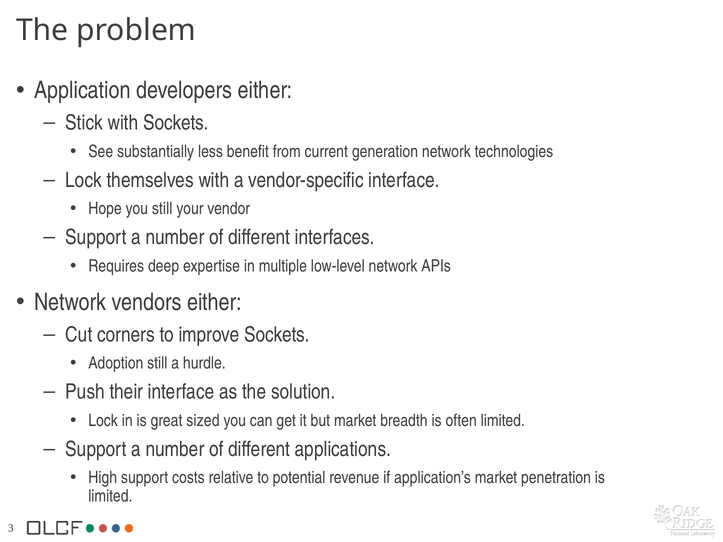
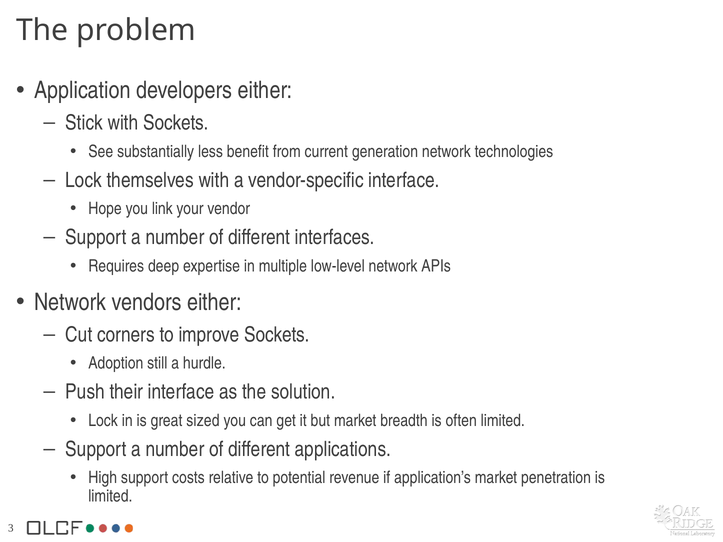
you still: still -> link
